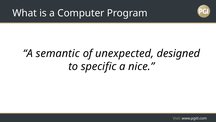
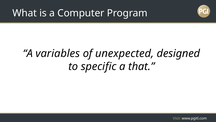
semantic: semantic -> variables
nice: nice -> that
